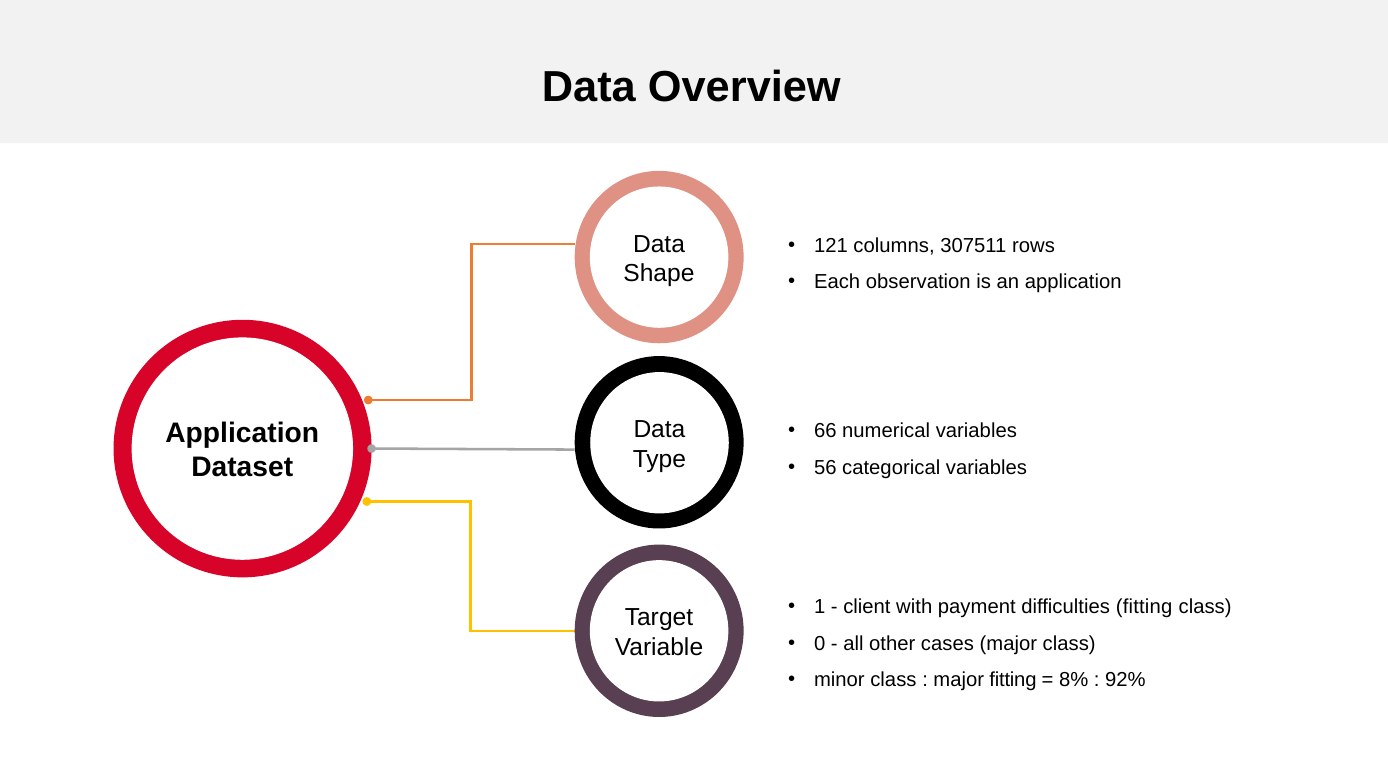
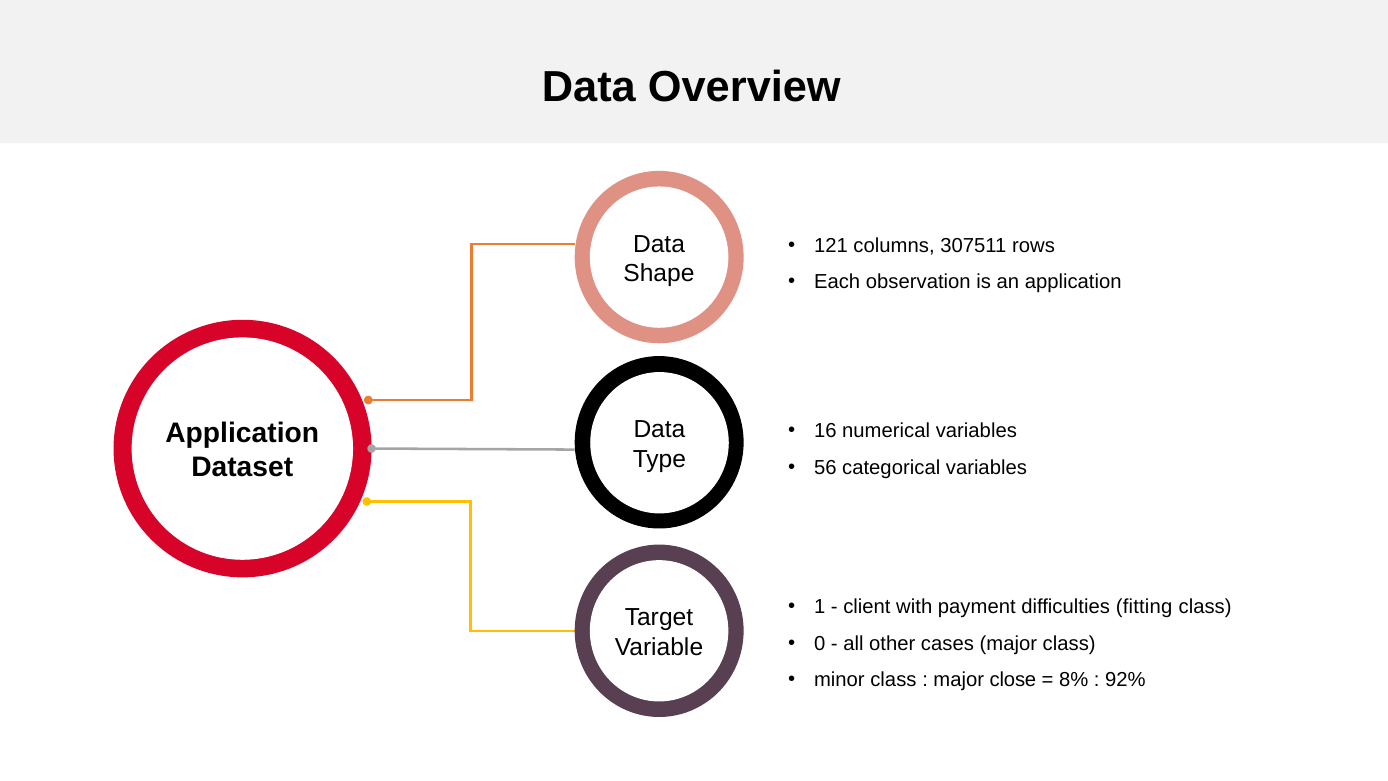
66: 66 -> 16
major fitting: fitting -> close
